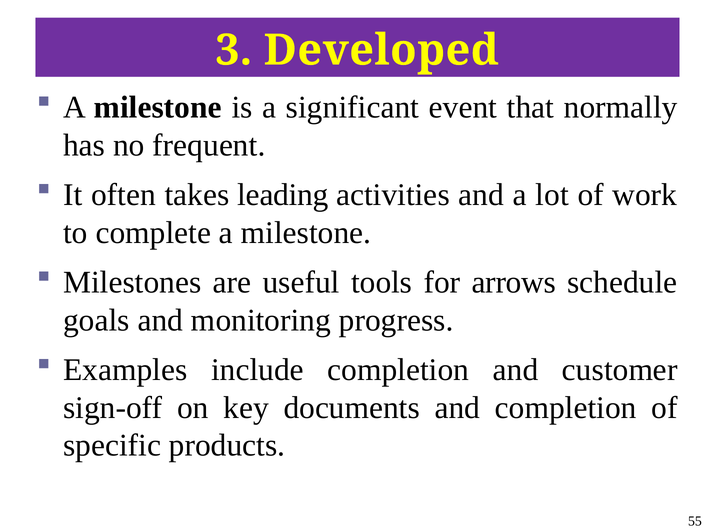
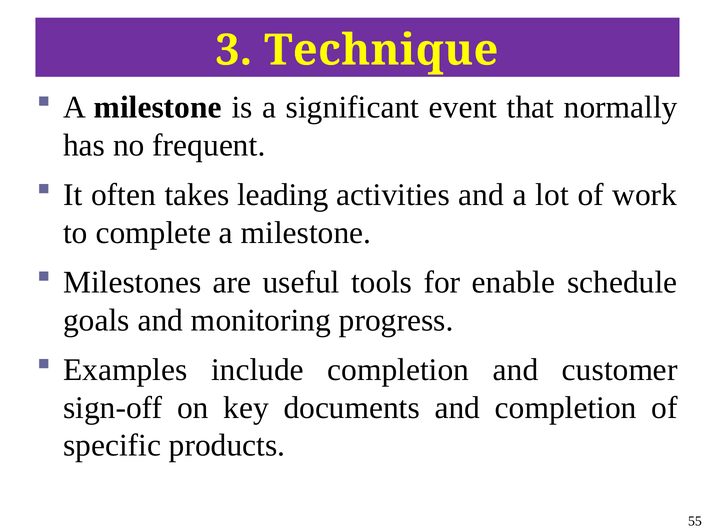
Developed: Developed -> Technique
arrows: arrows -> enable
